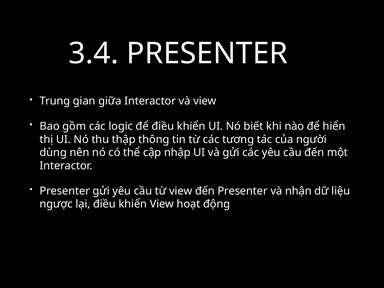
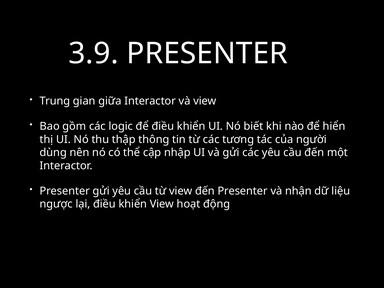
3.4: 3.4 -> 3.9
